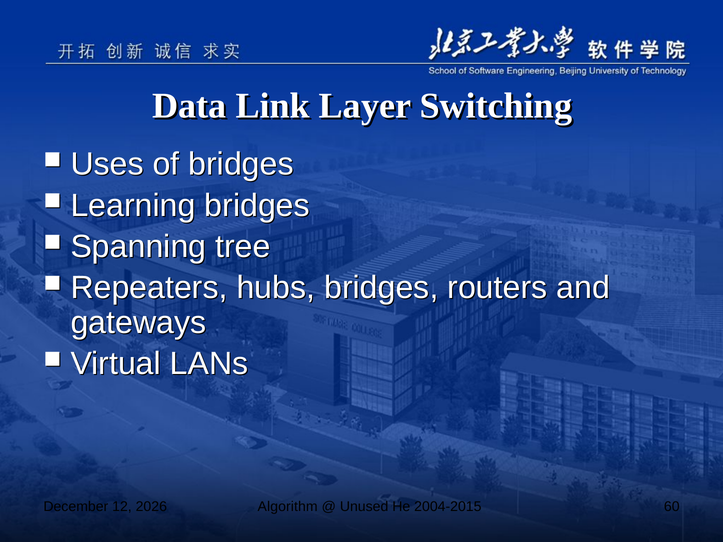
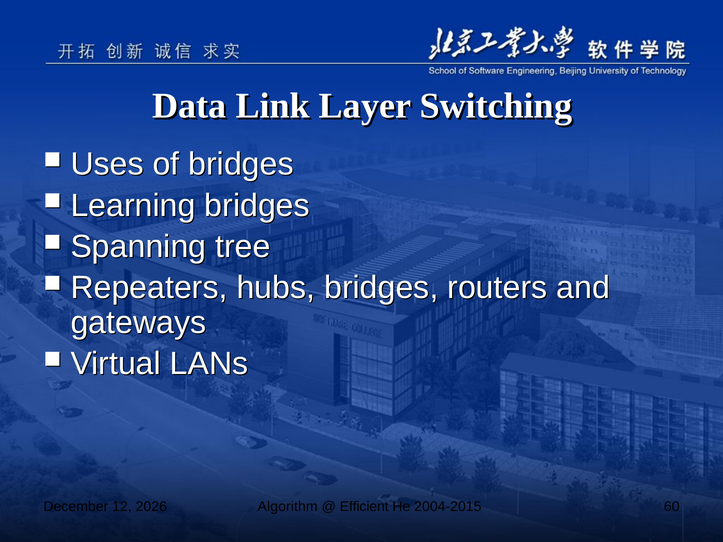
Unused: Unused -> Efficient
